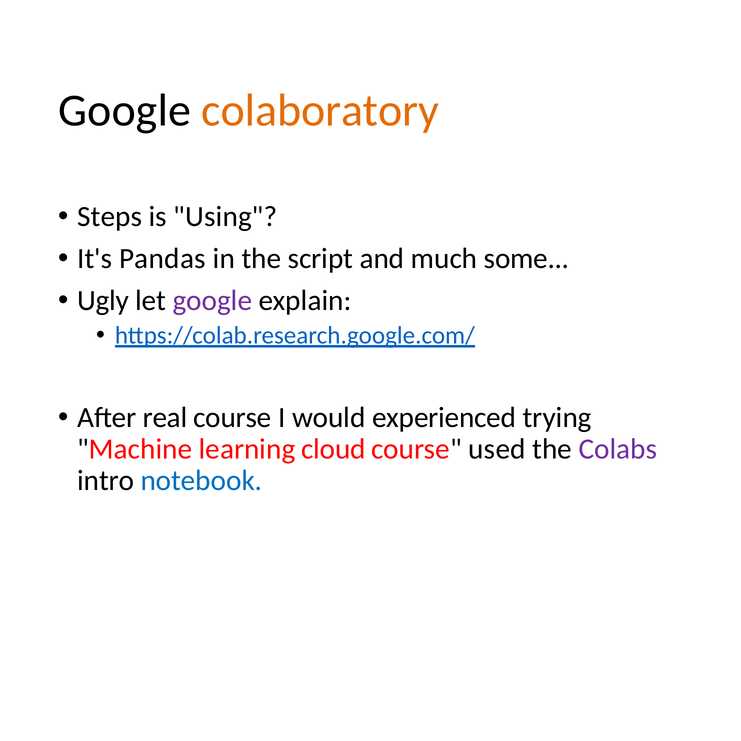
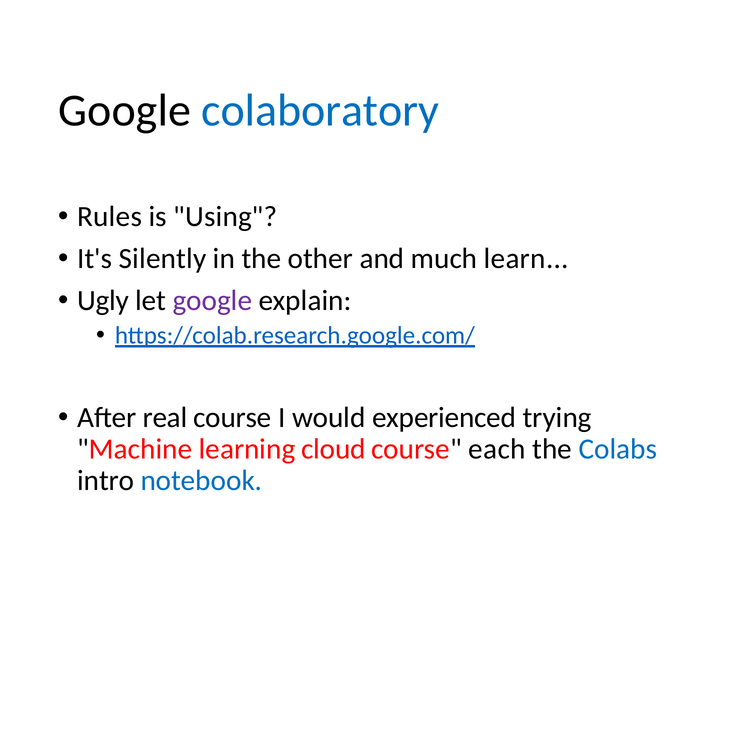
colaboratory colour: orange -> blue
Steps: Steps -> Rules
Pandas: Pandas -> Silently
script: script -> other
some: some -> learn
used: used -> each
Colabs colour: purple -> blue
